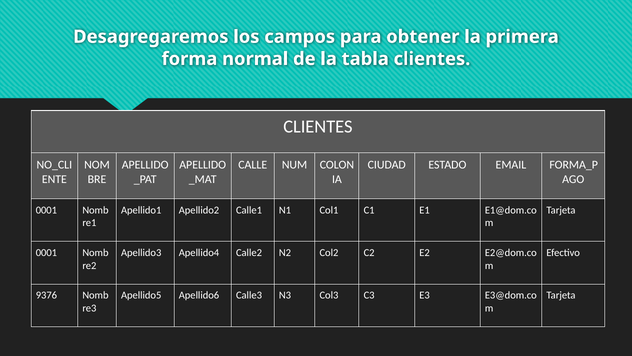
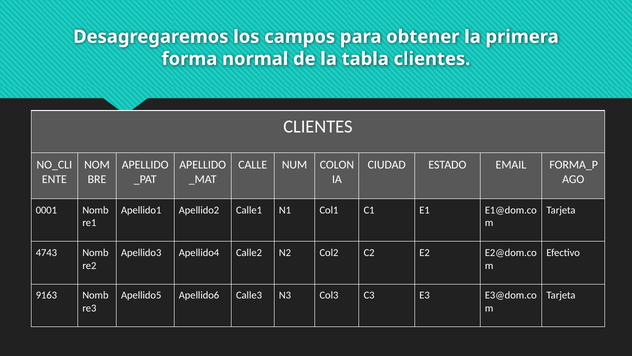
0001 at (46, 252): 0001 -> 4743
9376: 9376 -> 9163
